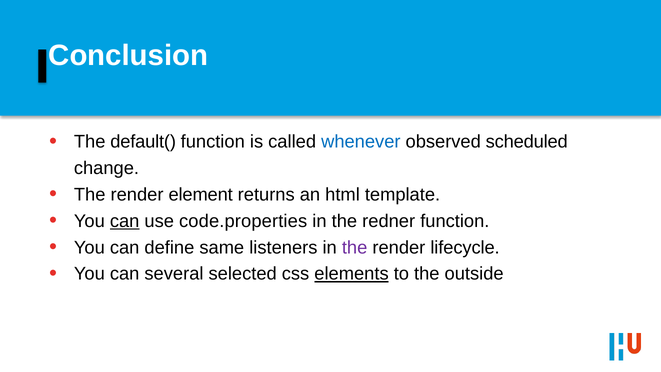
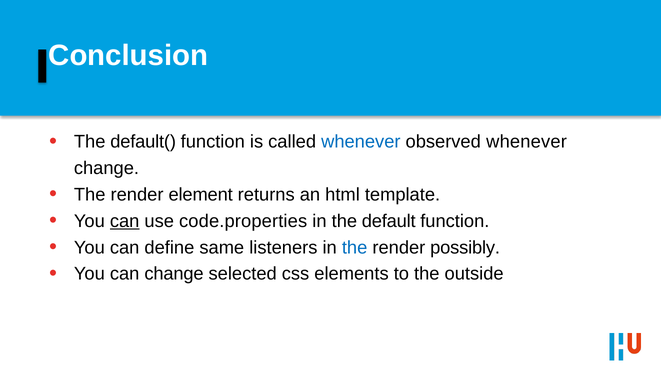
observed scheduled: scheduled -> whenever
redner: redner -> default
the at (355, 247) colour: purple -> blue
lifecycle: lifecycle -> possibly
can several: several -> change
elements underline: present -> none
